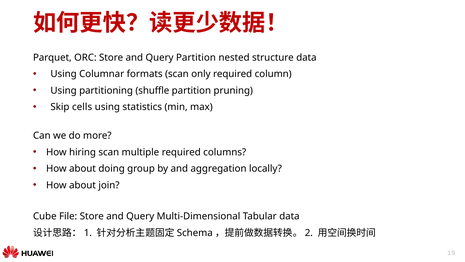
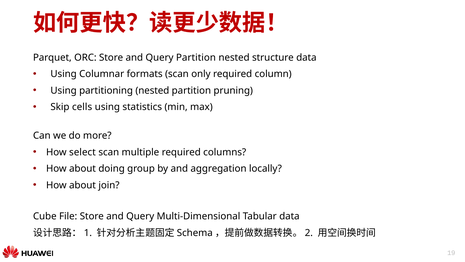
partitioning shuffle: shuffle -> nested
hiring: hiring -> select
